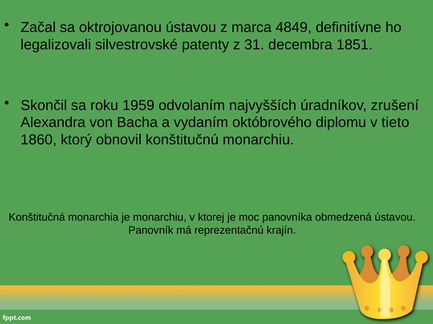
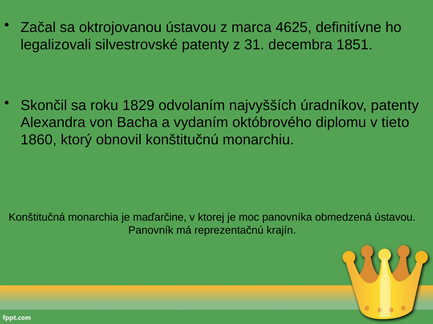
4849: 4849 -> 4625
1959: 1959 -> 1829
úradníkov zrušení: zrušení -> patenty
je monarchiu: monarchiu -> maďarčine
